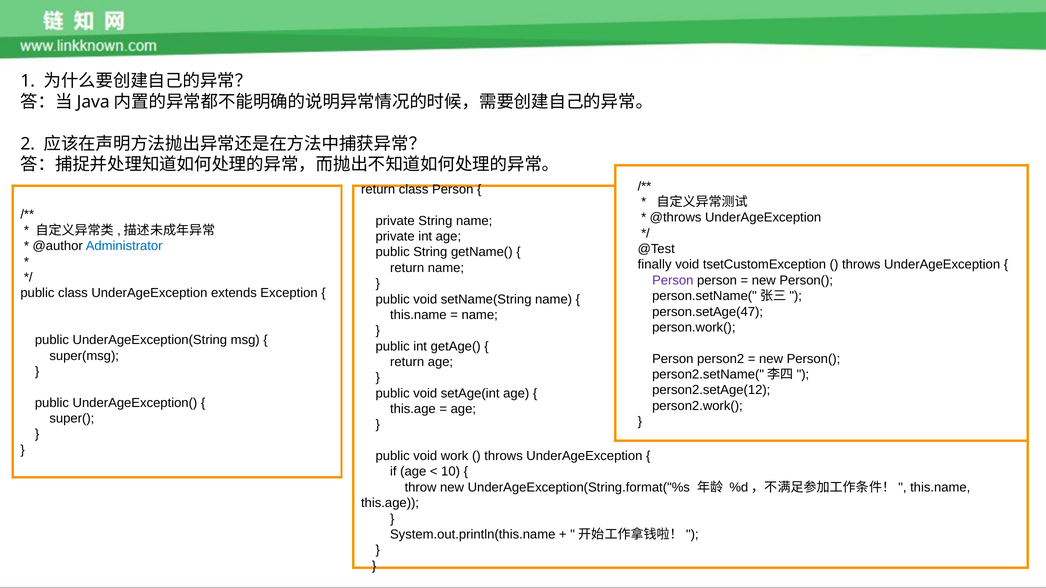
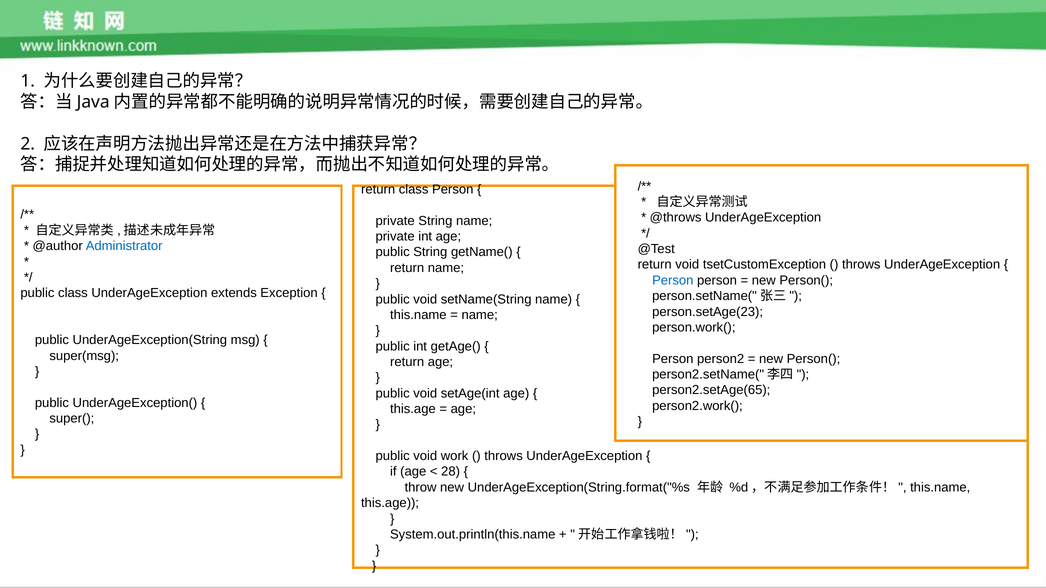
finally at (655, 265): finally -> return
Person at (673, 281) colour: purple -> blue
person.setAge(47: person.setAge(47 -> person.setAge(23
person2.setAge(12: person2.setAge(12 -> person2.setAge(65
10: 10 -> 28
